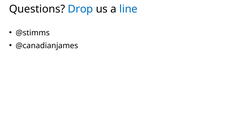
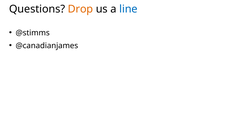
Drop colour: blue -> orange
